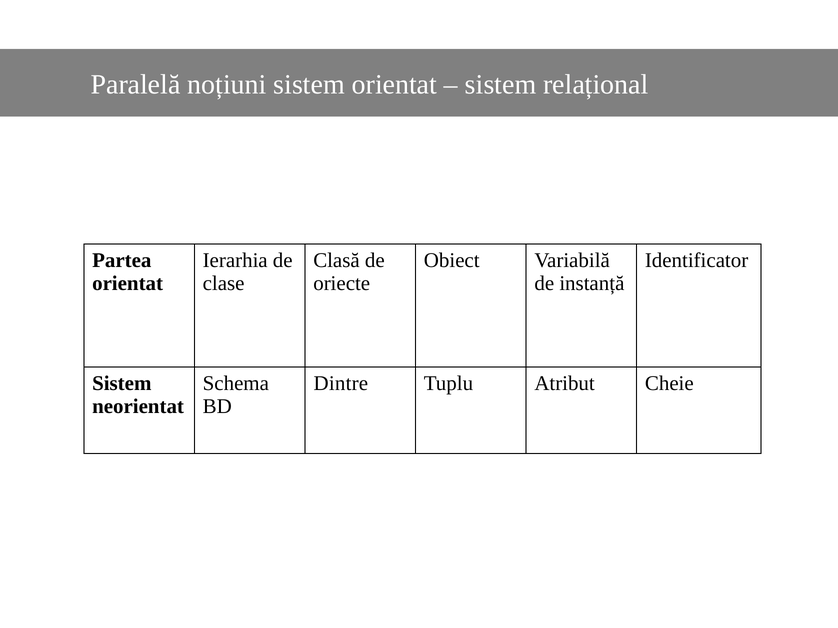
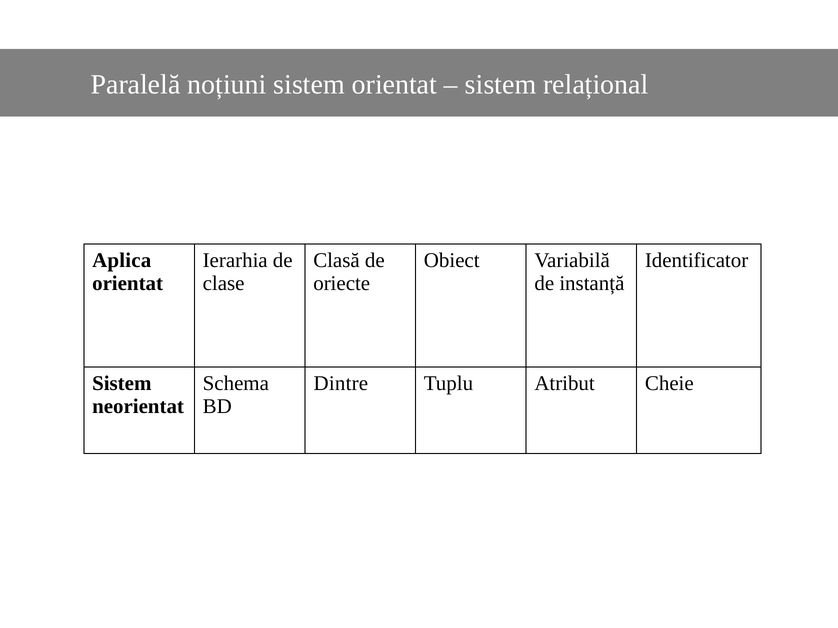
Partea: Partea -> Aplica
